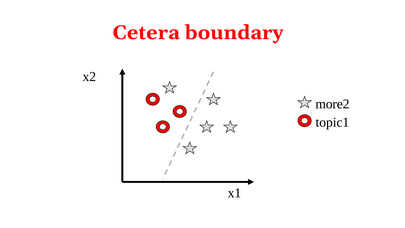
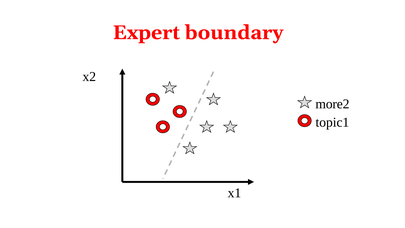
Cetera: Cetera -> Expert
